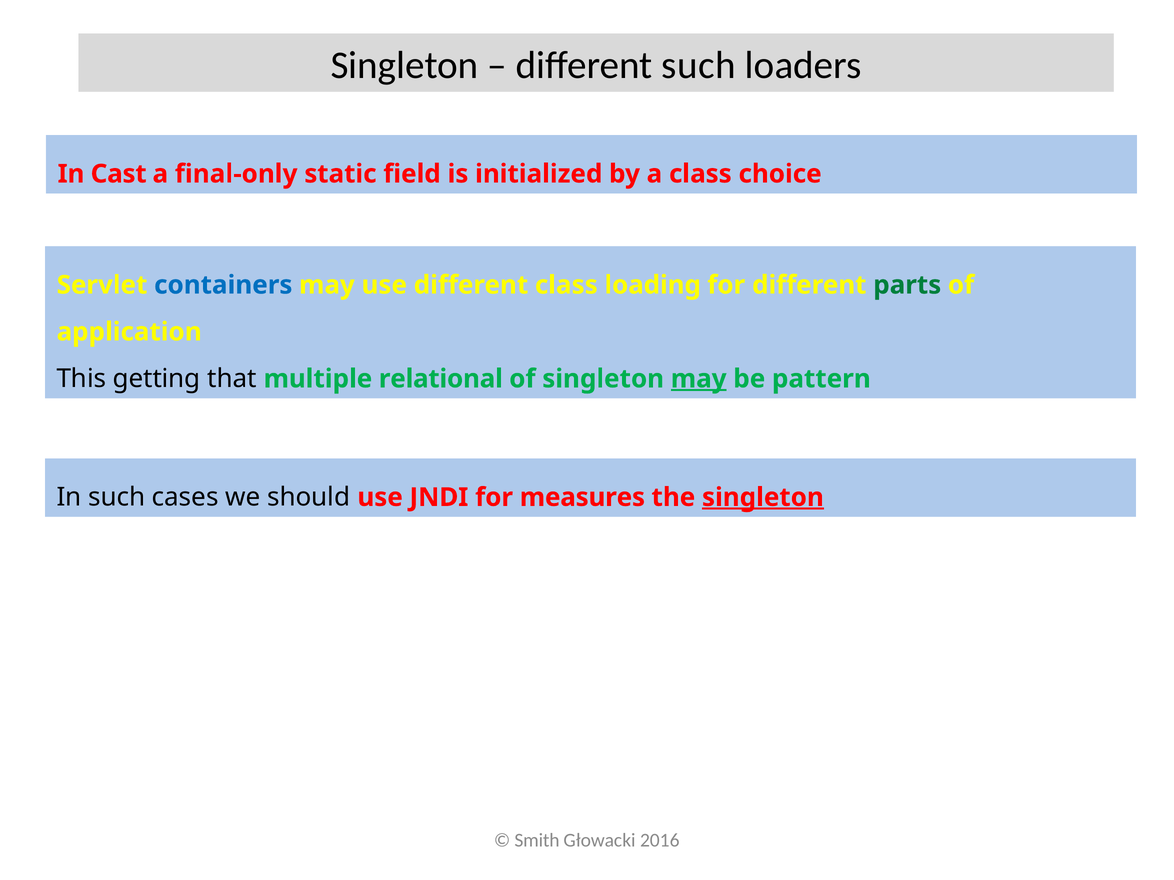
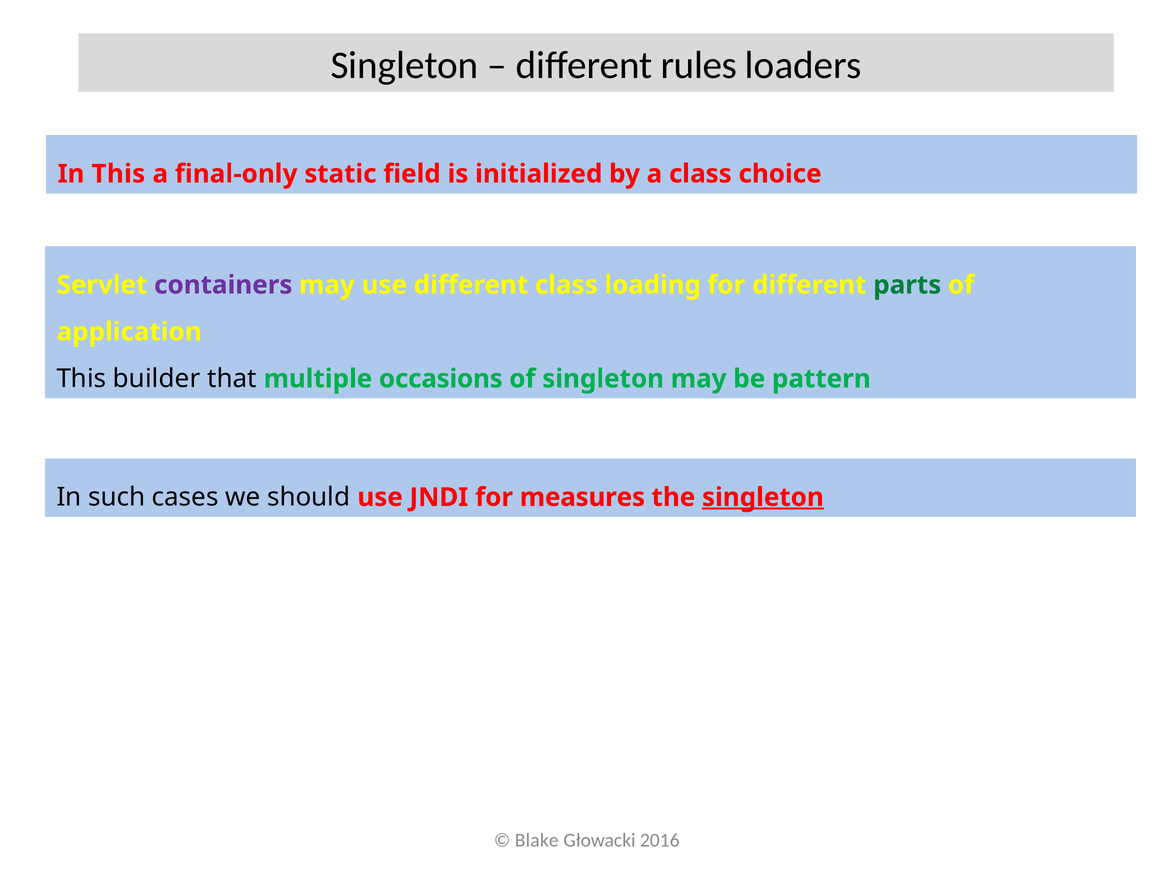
different such: such -> rules
In Cast: Cast -> This
containers colour: blue -> purple
getting: getting -> builder
relational: relational -> occasions
may at (699, 379) underline: present -> none
Smith: Smith -> Blake
